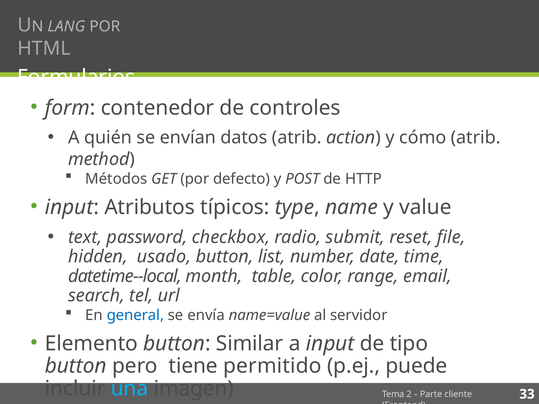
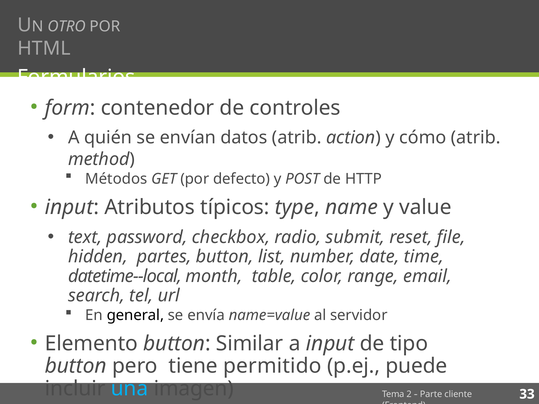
LANG: LANG -> OTRO
usado: usado -> partes
general colour: blue -> black
